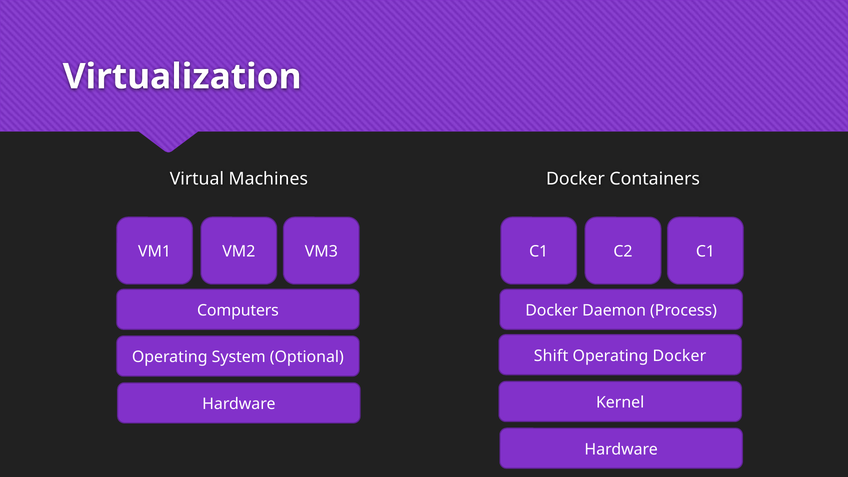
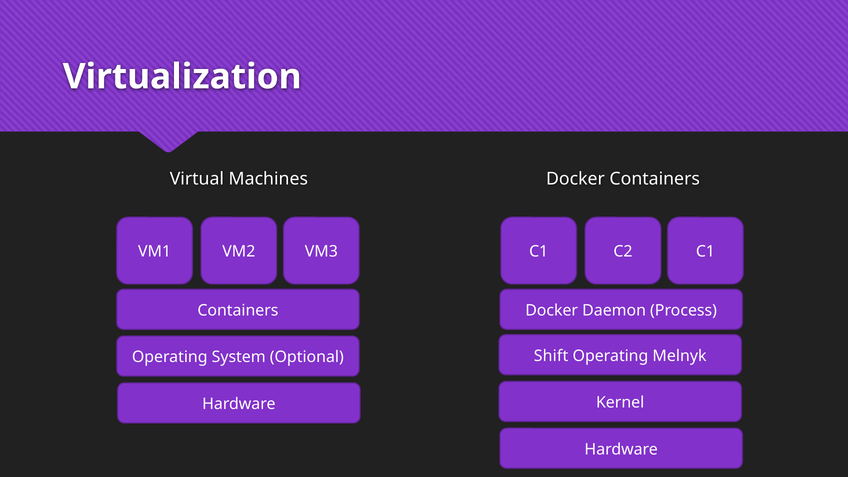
Computers at (238, 310): Computers -> Containers
Operating Docker: Docker -> Melnyk
